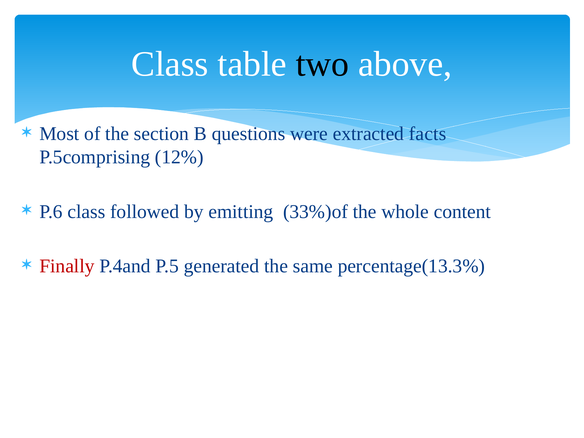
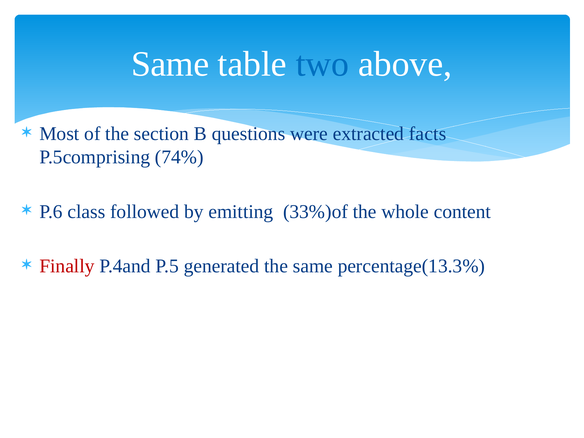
Class at (170, 64): Class -> Same
two colour: black -> blue
12%: 12% -> 74%
